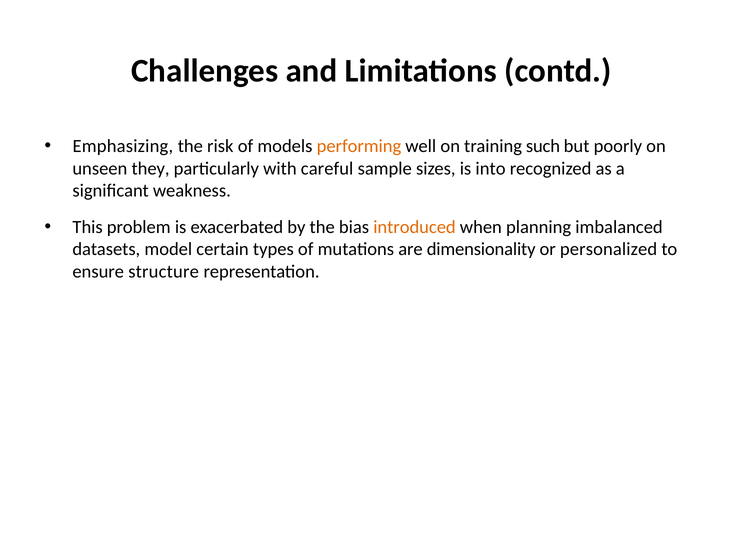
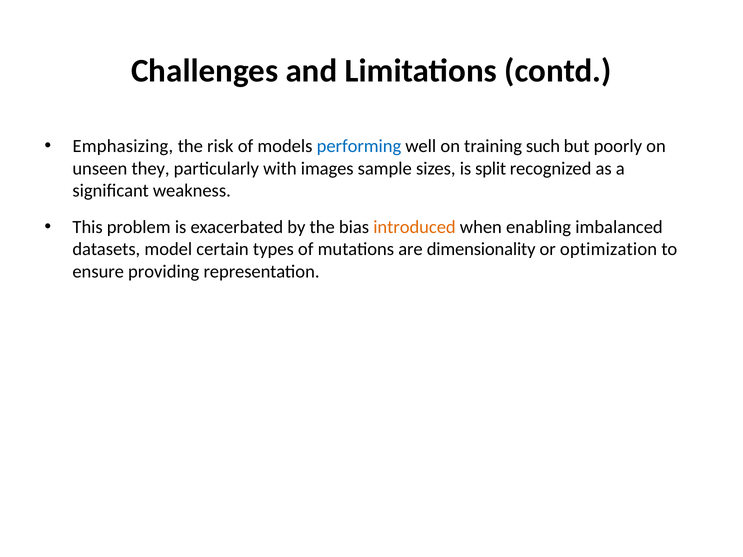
performing colour: orange -> blue
careful: careful -> images
into: into -> split
planning: planning -> enabling
personalized: personalized -> optimization
structure: structure -> providing
